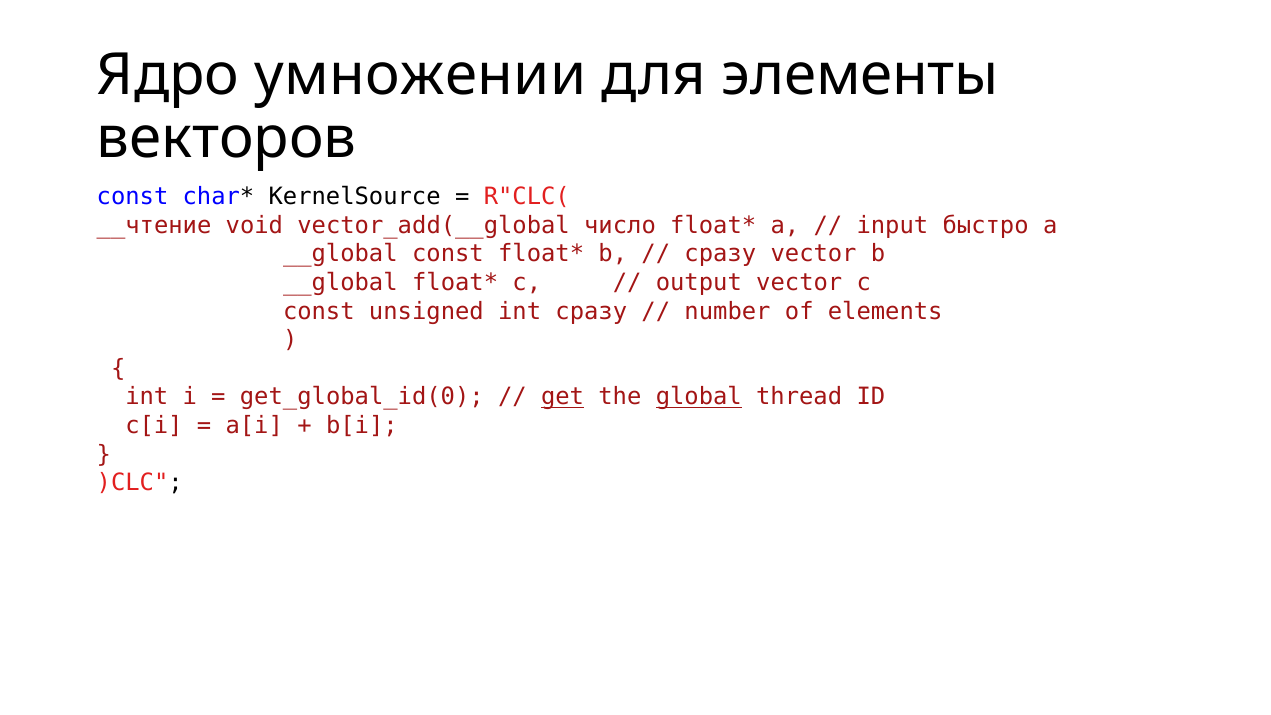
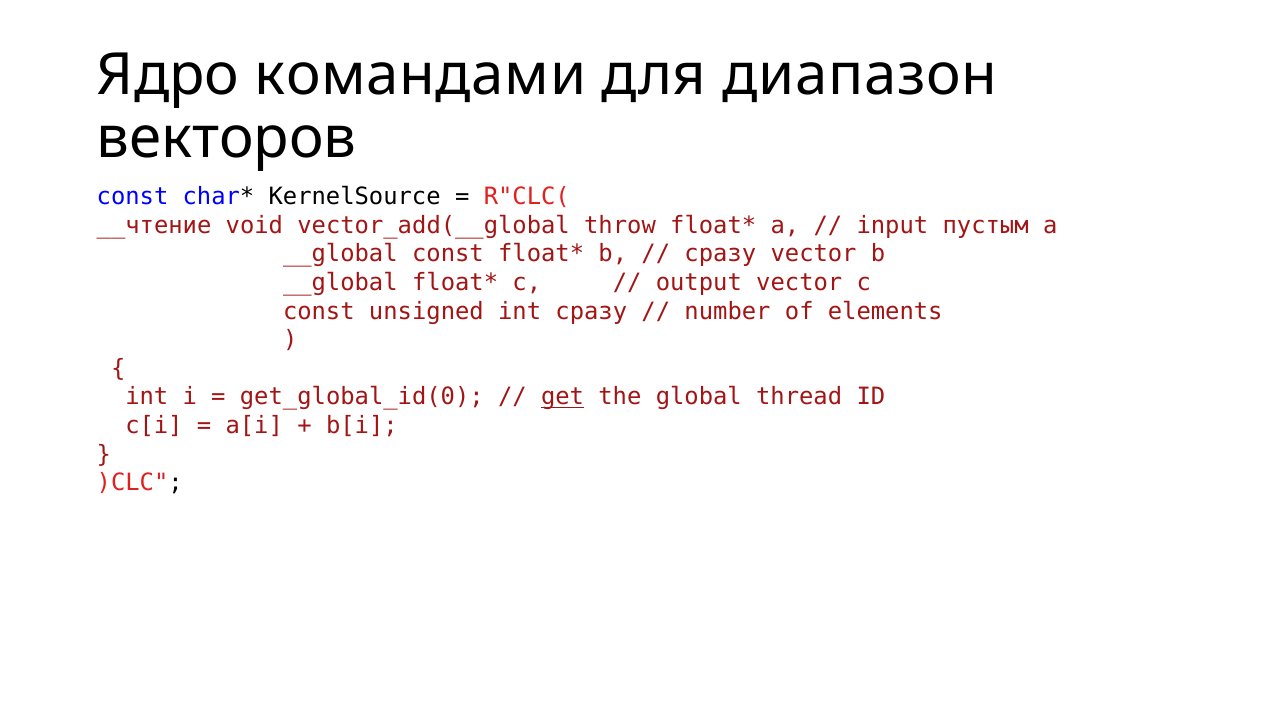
умножении: умножении -> командами
элементы: элементы -> диапазон
число: число -> throw
быстро: быстро -> пустым
global underline: present -> none
